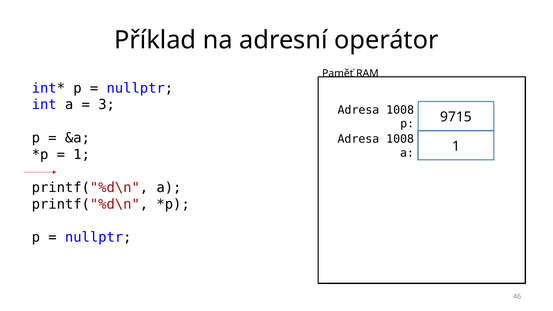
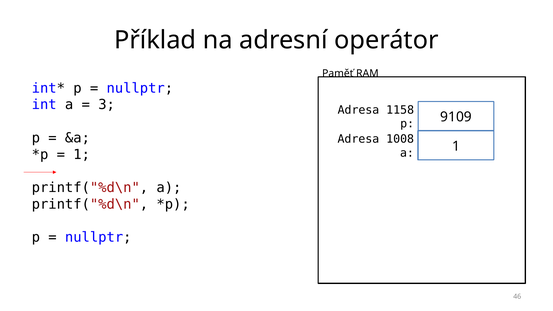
1008 at (400, 110): 1008 -> 1158
9715: 9715 -> 9109
